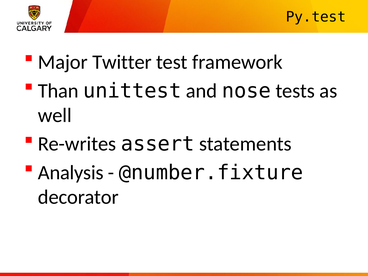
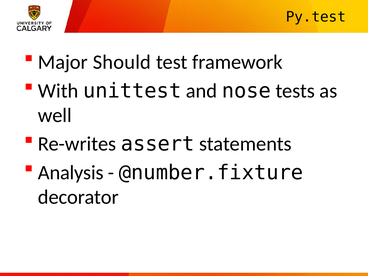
Twitter: Twitter -> Should
Than: Than -> With
